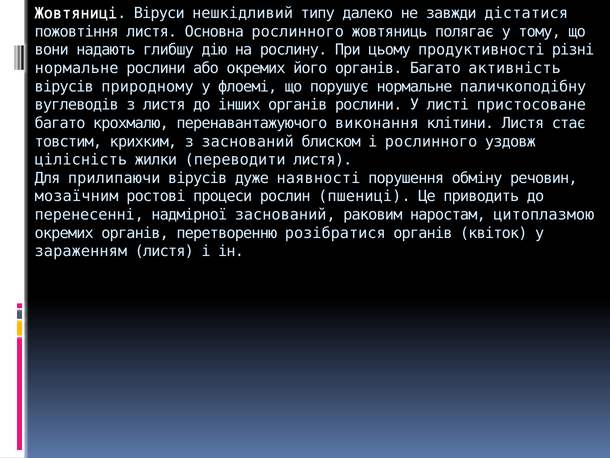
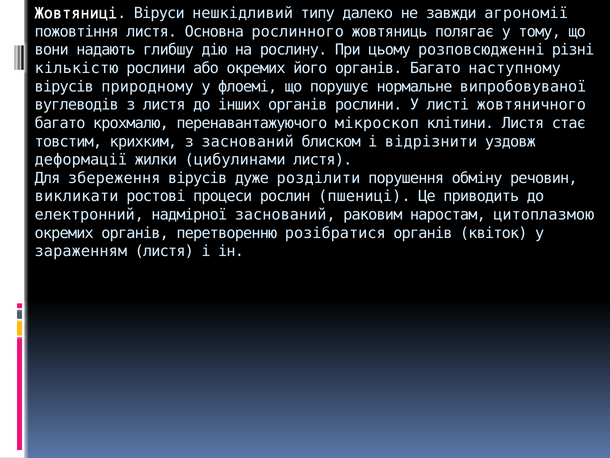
дістатися: дістатися -> агрономії
продуктивності: продуктивності -> розповсюдженні
нормальне at (77, 68): нормальне -> кількістю
активність: активність -> наступному
паличкоподібну: паличкоподібну -> випробовуваної
пристосоване: пристосоване -> жовтяничного
виконання: виконання -> мікроскоп
і рослинного: рослинного -> відрізнити
цілісність: цілісність -> деформації
переводити: переводити -> цибулинами
прилипаючи: прилипаючи -> збереження
наявності: наявності -> розділити
мозаїчним: мозаїчним -> викликати
перенесенні: перенесенні -> електронний
